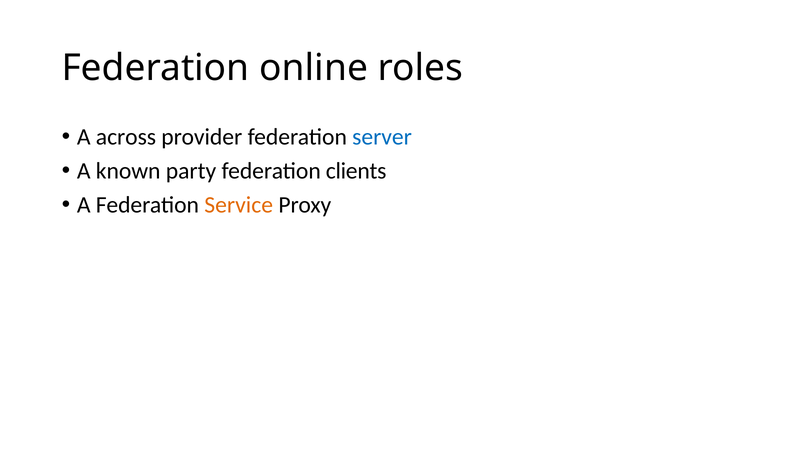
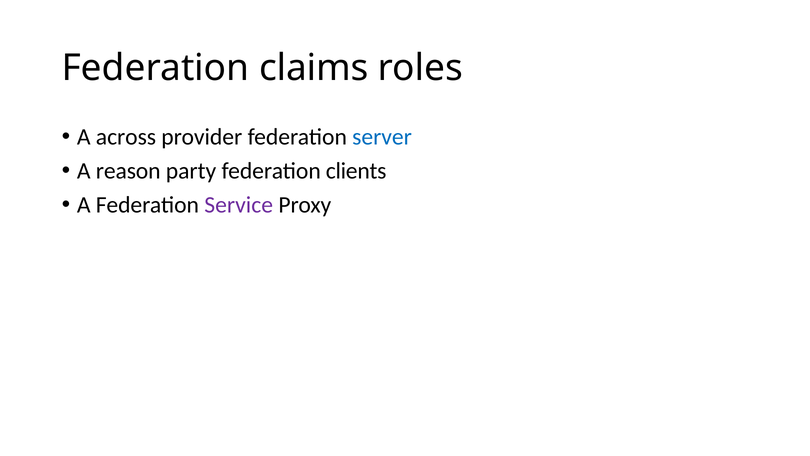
online: online -> claims
known: known -> reason
Service colour: orange -> purple
